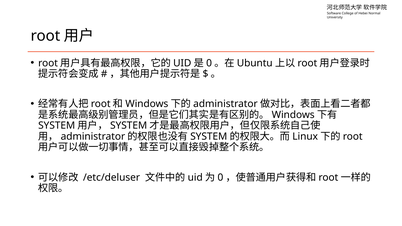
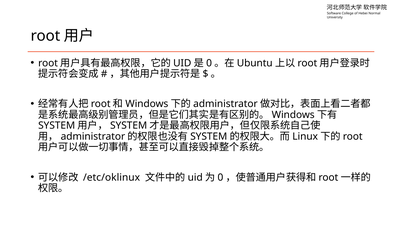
/etc/deluser: /etc/deluser -> /etc/oklinux
